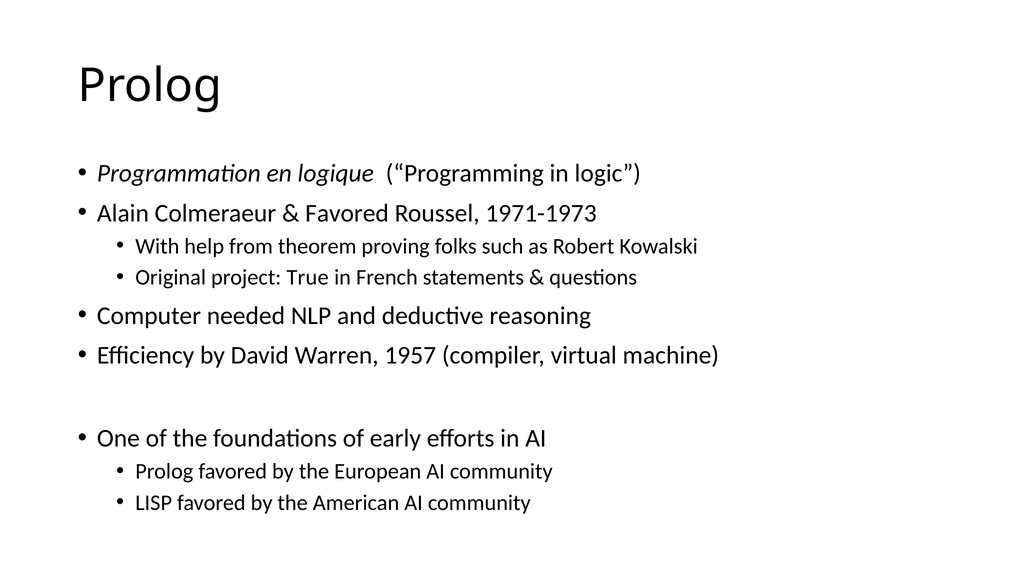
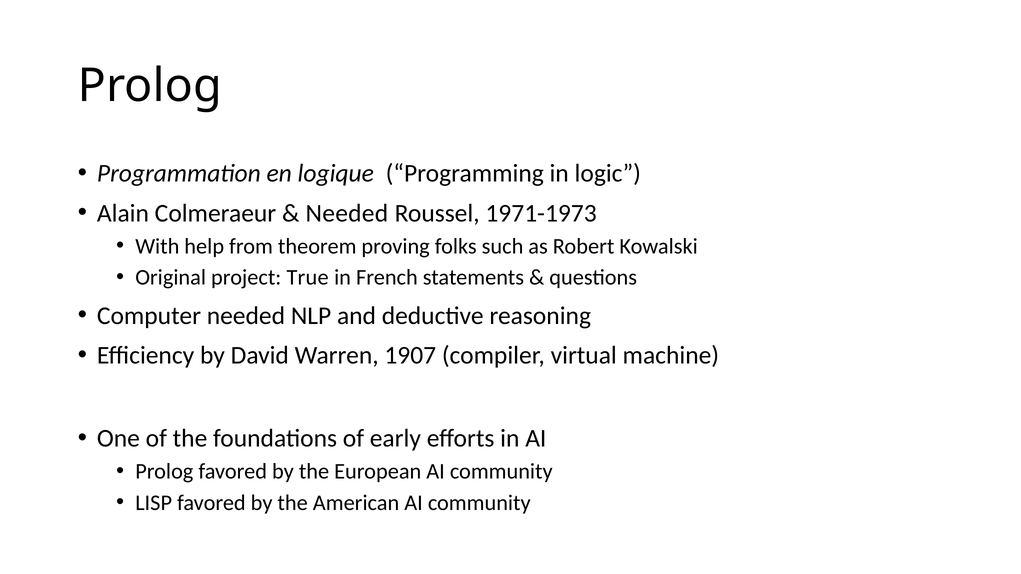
Favored at (347, 213): Favored -> Needed
1957: 1957 -> 1907
